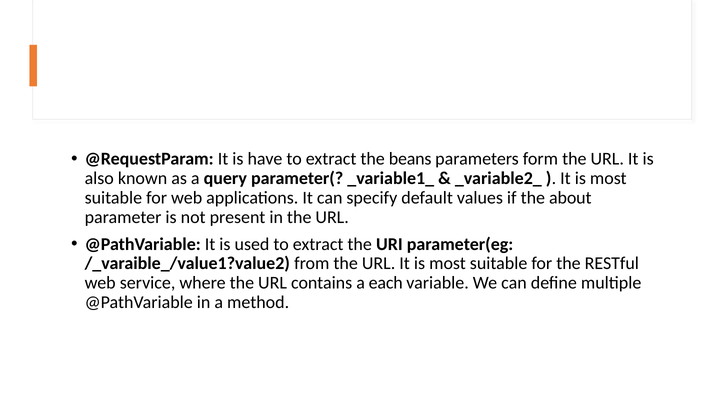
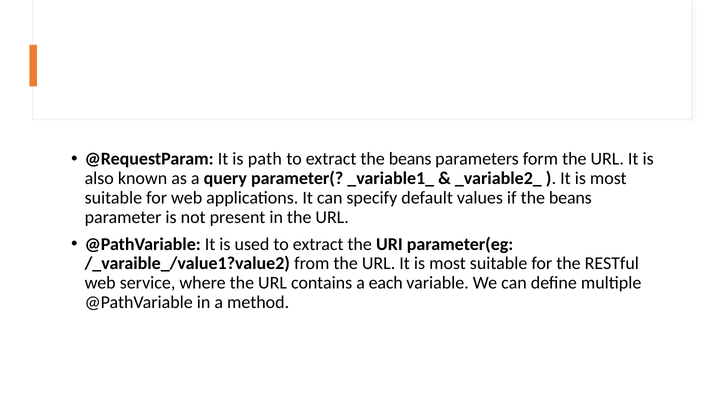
have: have -> path
if the about: about -> beans
